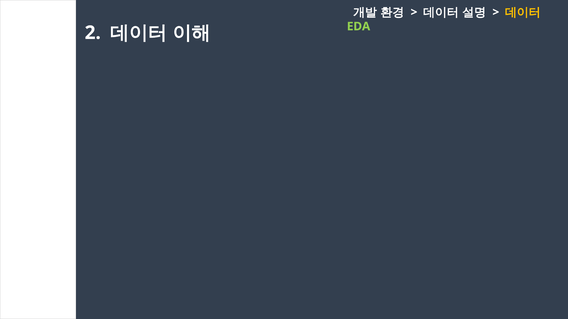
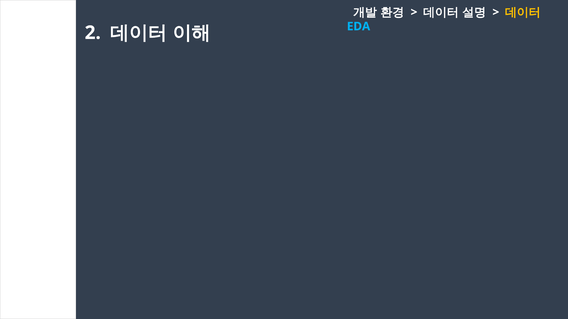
EDA colour: light green -> light blue
